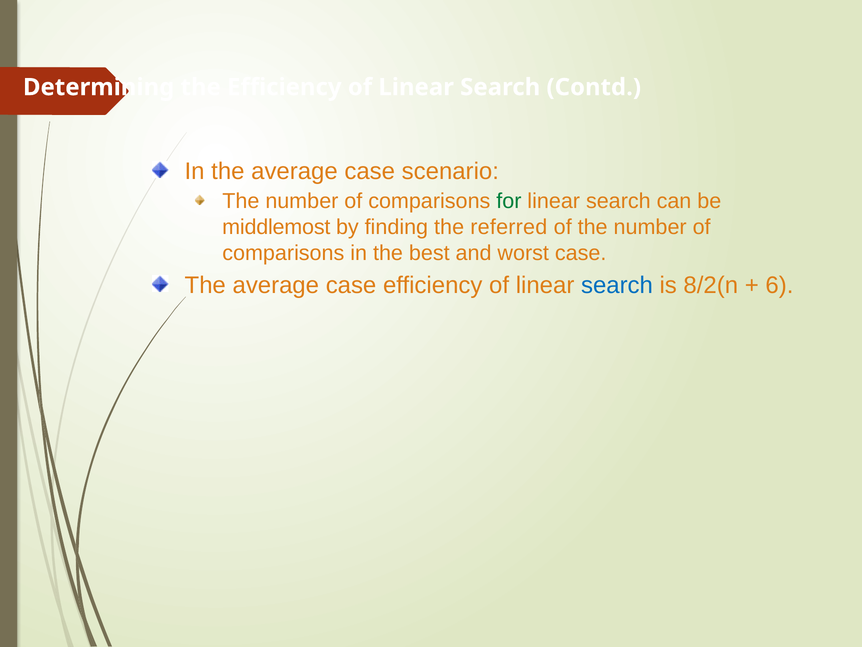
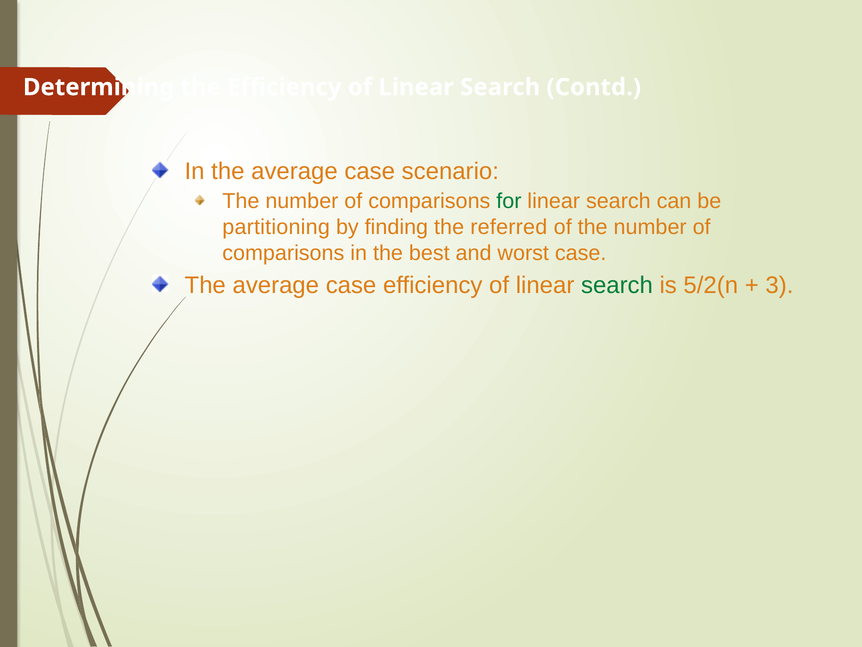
middlemost: middlemost -> partitioning
search at (617, 285) colour: blue -> green
8/2(n: 8/2(n -> 5/2(n
6: 6 -> 3
